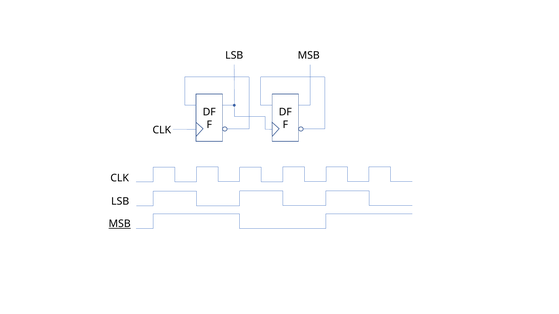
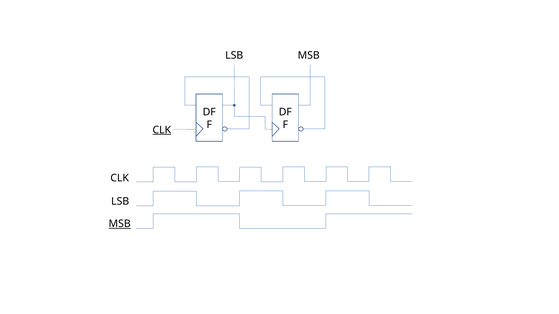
CLK at (162, 130) underline: none -> present
